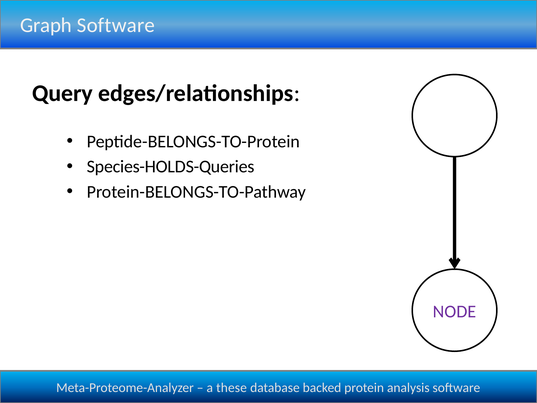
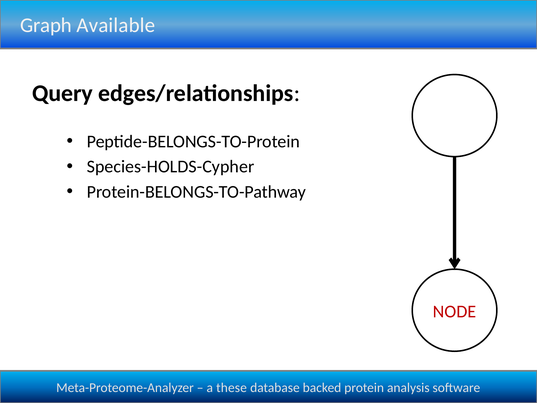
Graph Software: Software -> Available
Species-HOLDS-Queries: Species-HOLDS-Queries -> Species-HOLDS-Cypher
NODE at (455, 311) colour: purple -> red
